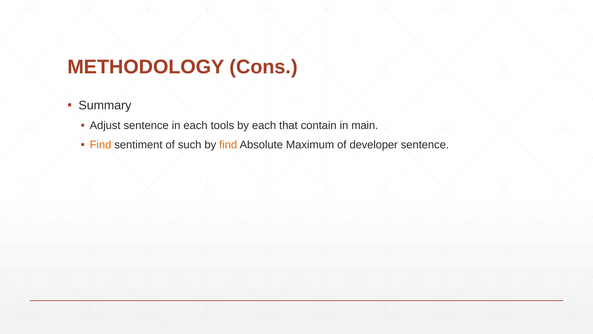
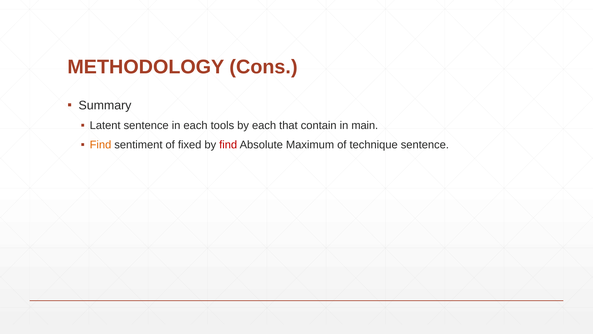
Adjust: Adjust -> Latent
such: such -> fixed
find at (228, 145) colour: orange -> red
developer: developer -> technique
